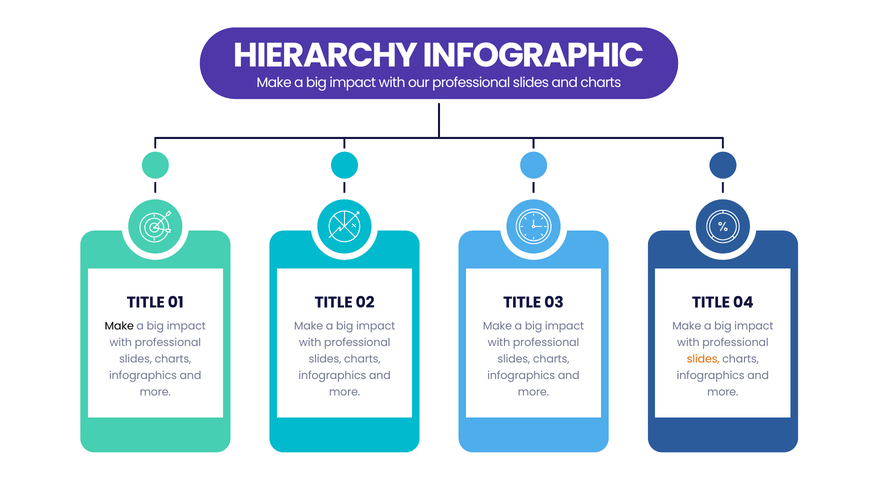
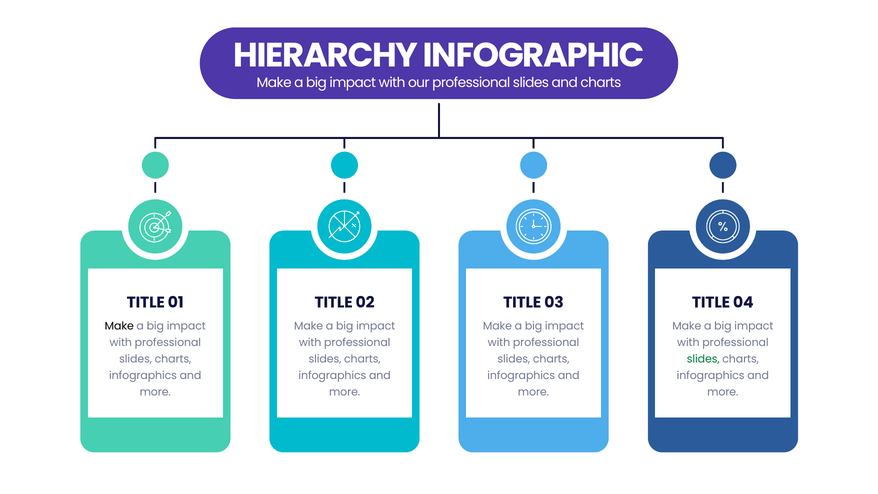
slides at (703, 359) colour: orange -> green
